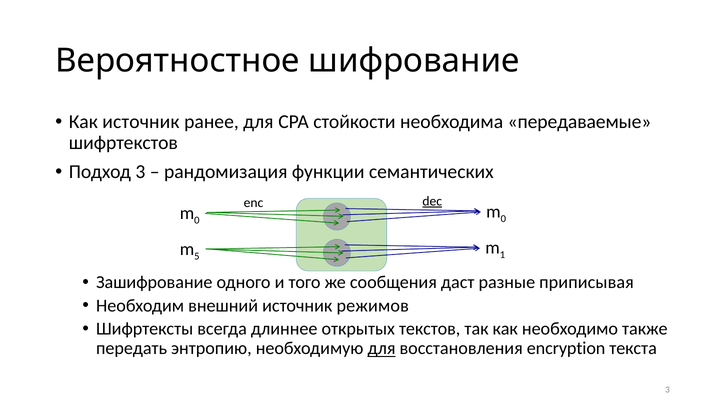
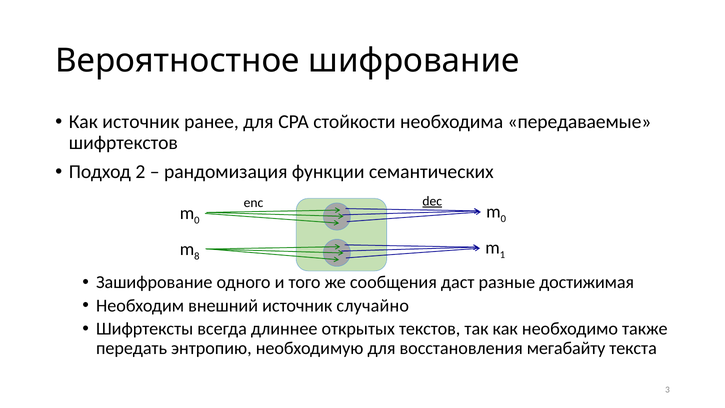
Подход 3: 3 -> 2
5: 5 -> 8
приписывая: приписывая -> достижимая
режимов: режимов -> случайно
для at (382, 348) underline: present -> none
encryption: encryption -> мегабайту
